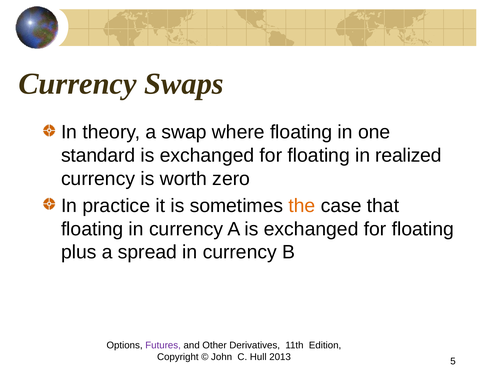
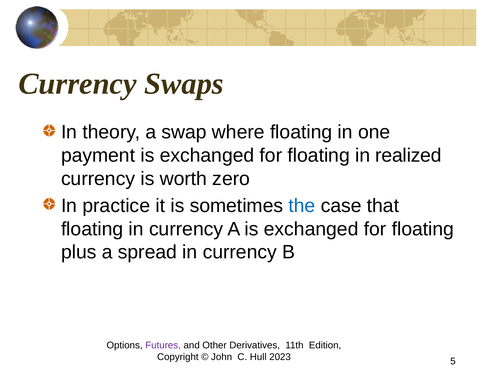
standard: standard -> payment
the colour: orange -> blue
2013: 2013 -> 2023
